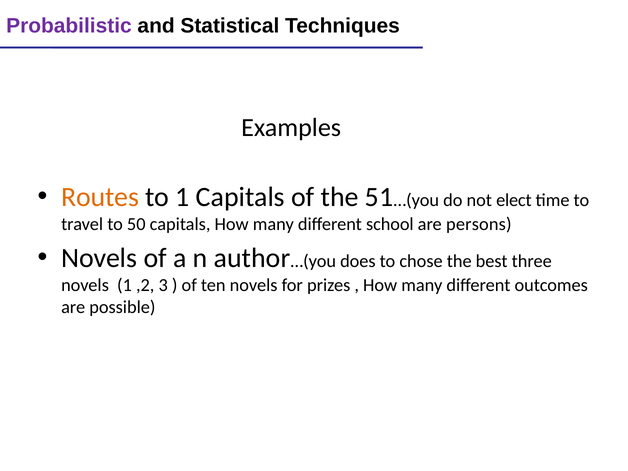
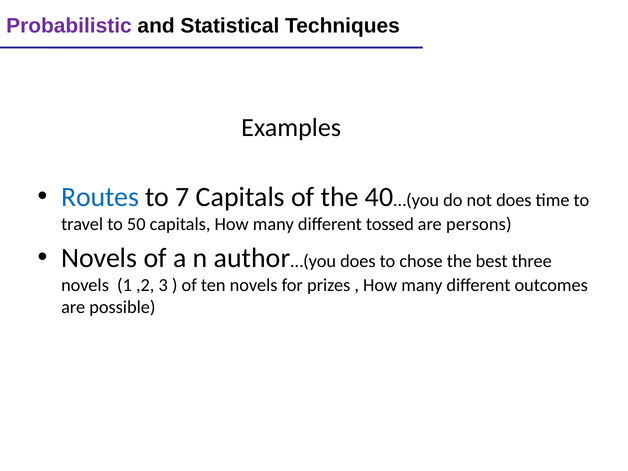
Routes colour: orange -> blue
to 1: 1 -> 7
51: 51 -> 40
not elect: elect -> does
school: school -> tossed
